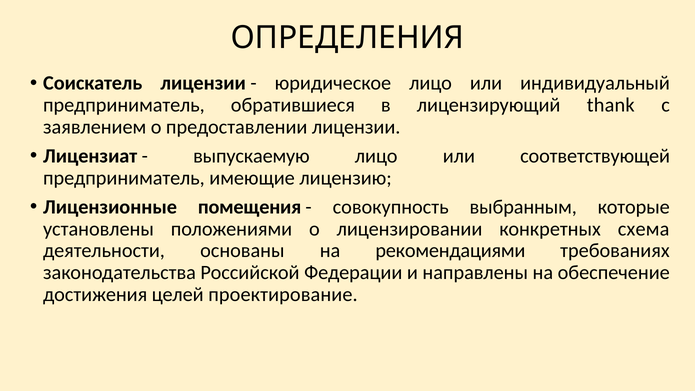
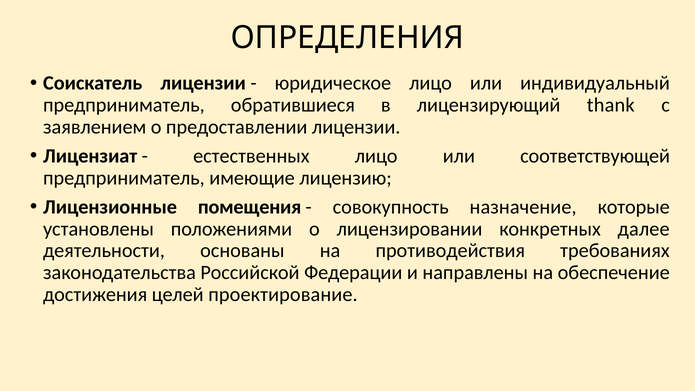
выпускаемую: выпускаемую -> естественных
выбранным: выбранным -> назначение
схема: схема -> далее
рекомендациями: рекомендациями -> противодействия
